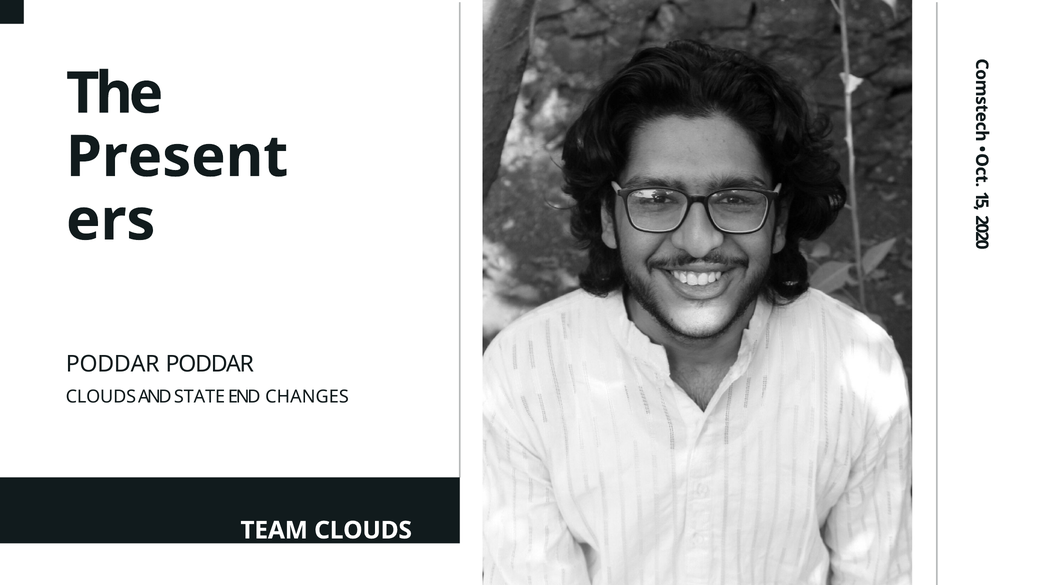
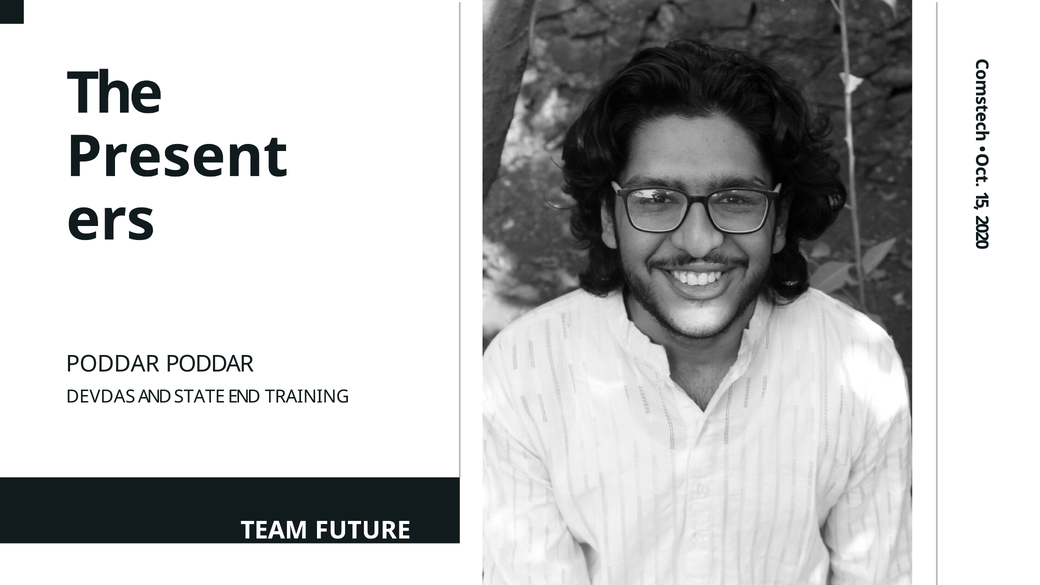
CLOUDS at (101, 397): CLOUDS -> DEVDAS
CHANGES: CHANGES -> TRAINING
TEAM CLOUDS: CLOUDS -> FUTURE
